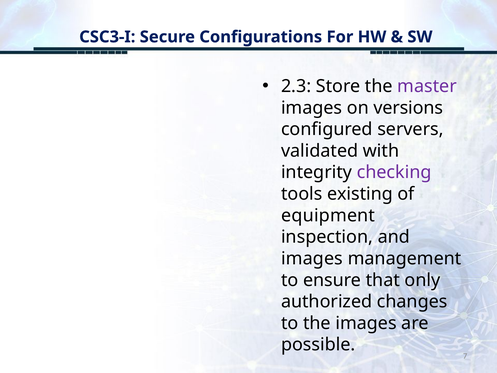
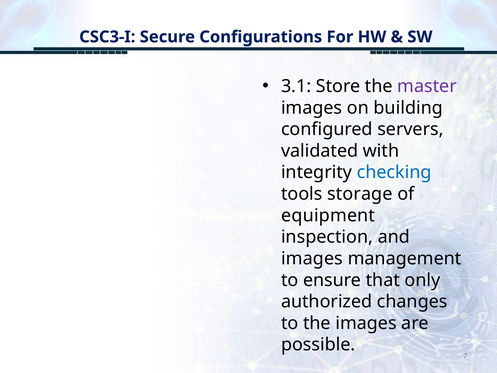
2.3: 2.3 -> 3.1
versions: versions -> building
checking colour: purple -> blue
existing: existing -> storage
